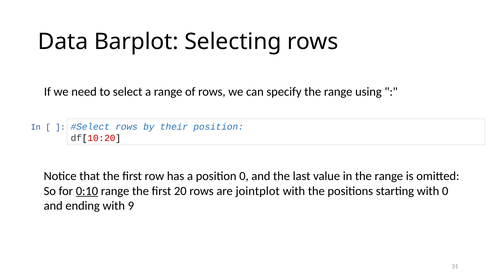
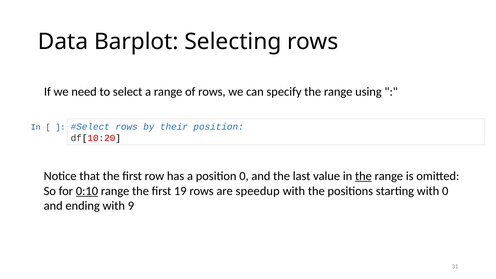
the at (363, 176) underline: none -> present
20: 20 -> 19
jointplot: jointplot -> speedup
